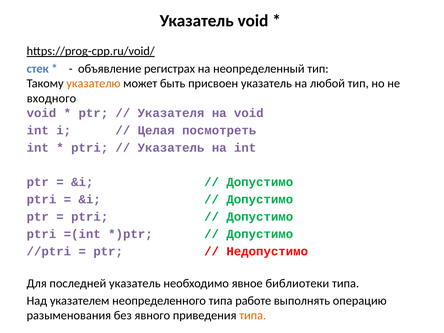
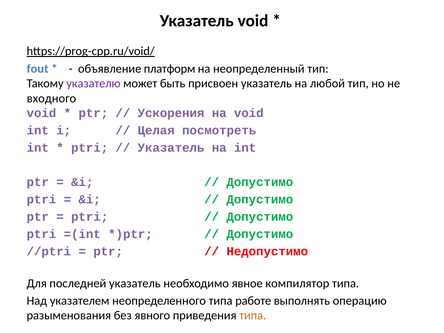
стек: стек -> fout
регистрах: регистрах -> платформ
указателю colour: orange -> purple
Указателя: Указателя -> Ускорения
библиотеки: библиотеки -> компилятор
